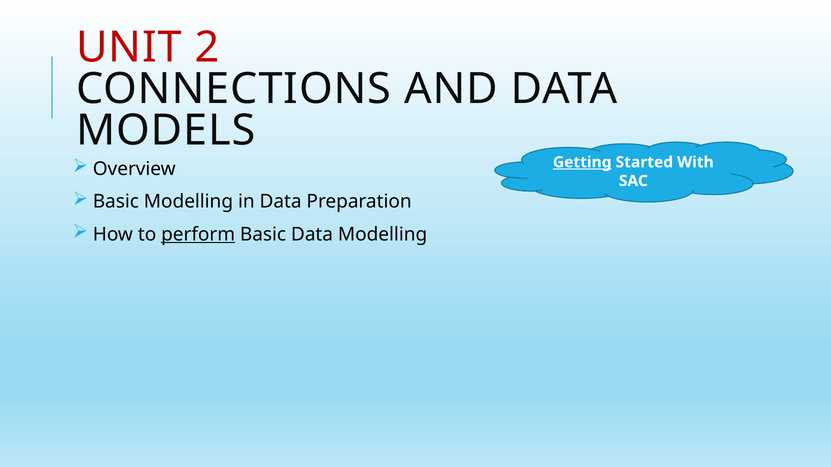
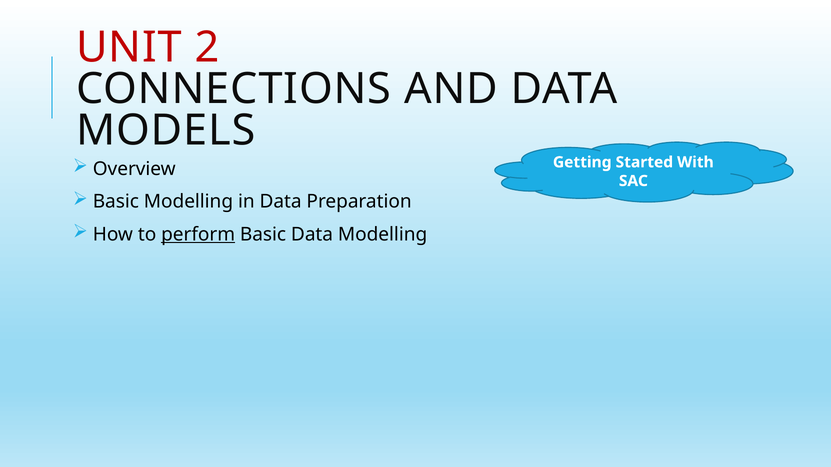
Getting underline: present -> none
